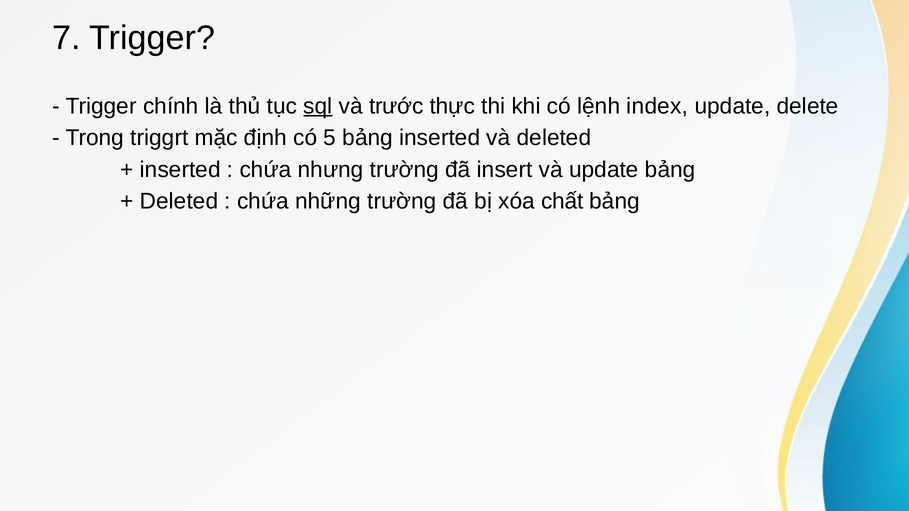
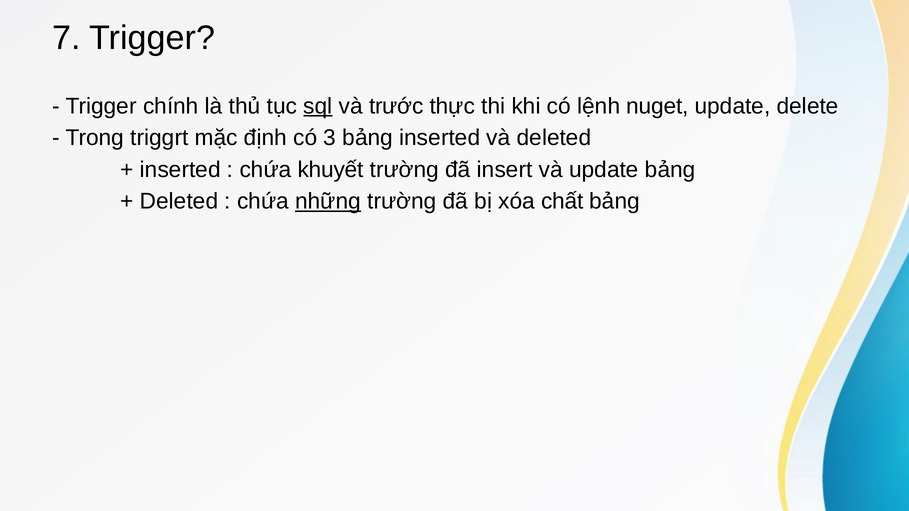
index: index -> nuget
5: 5 -> 3
nhưng: nhưng -> khuyết
những underline: none -> present
